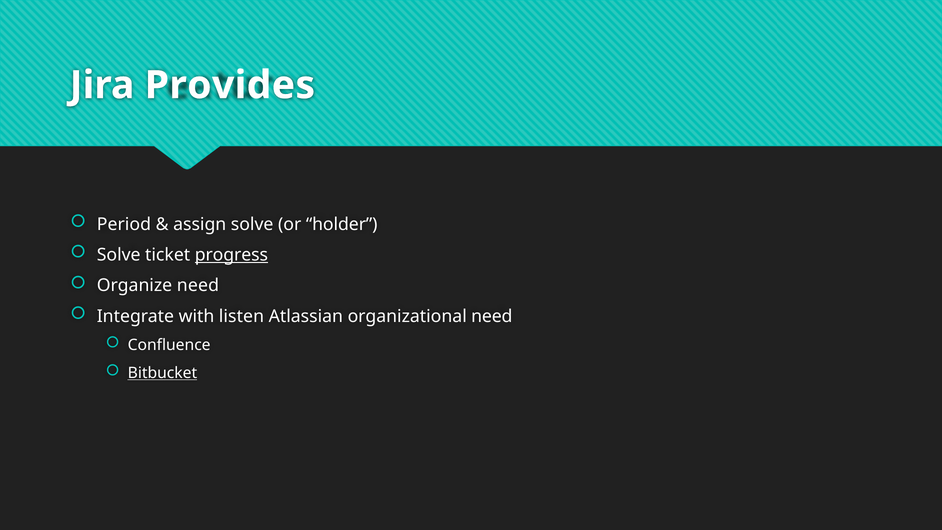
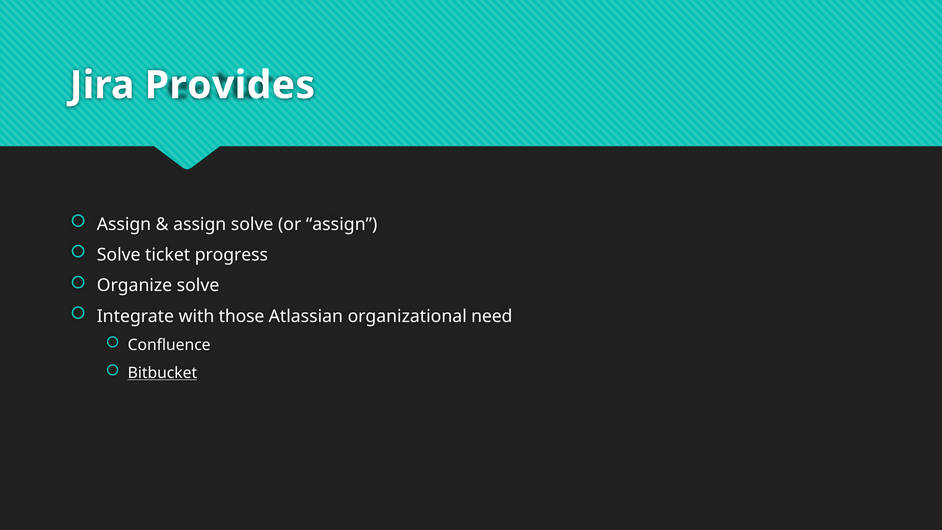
Period at (124, 224): Period -> Assign
or holder: holder -> assign
progress underline: present -> none
Organize need: need -> solve
listen: listen -> those
